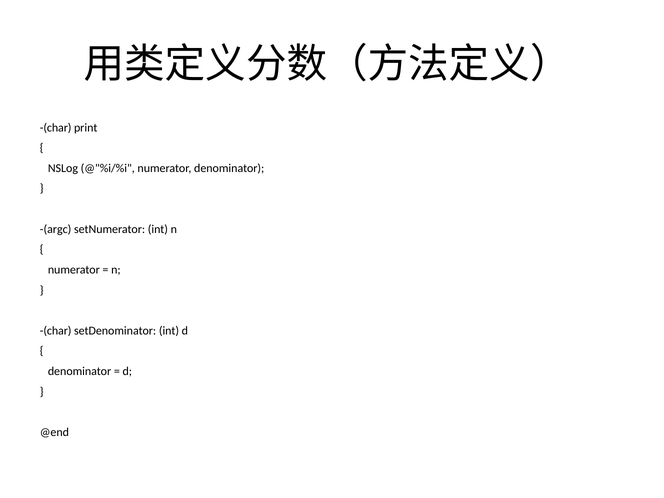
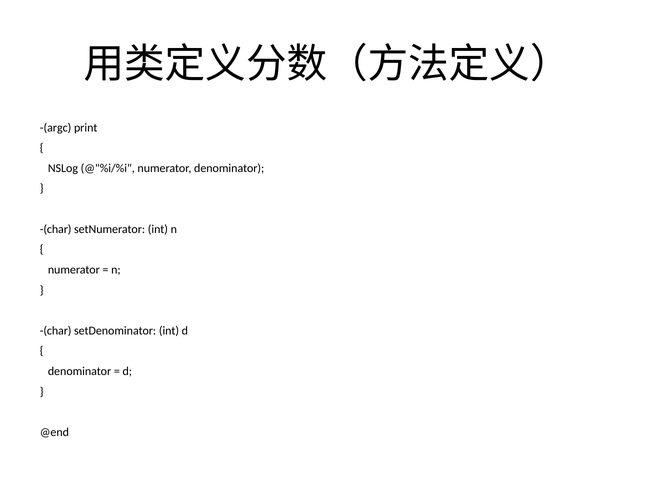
-(char at (56, 128): -(char -> -(argc
-(argc at (56, 229): -(argc -> -(char
